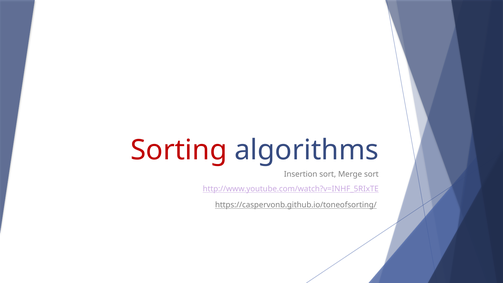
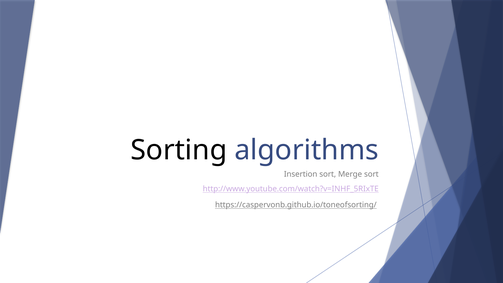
Sorting colour: red -> black
